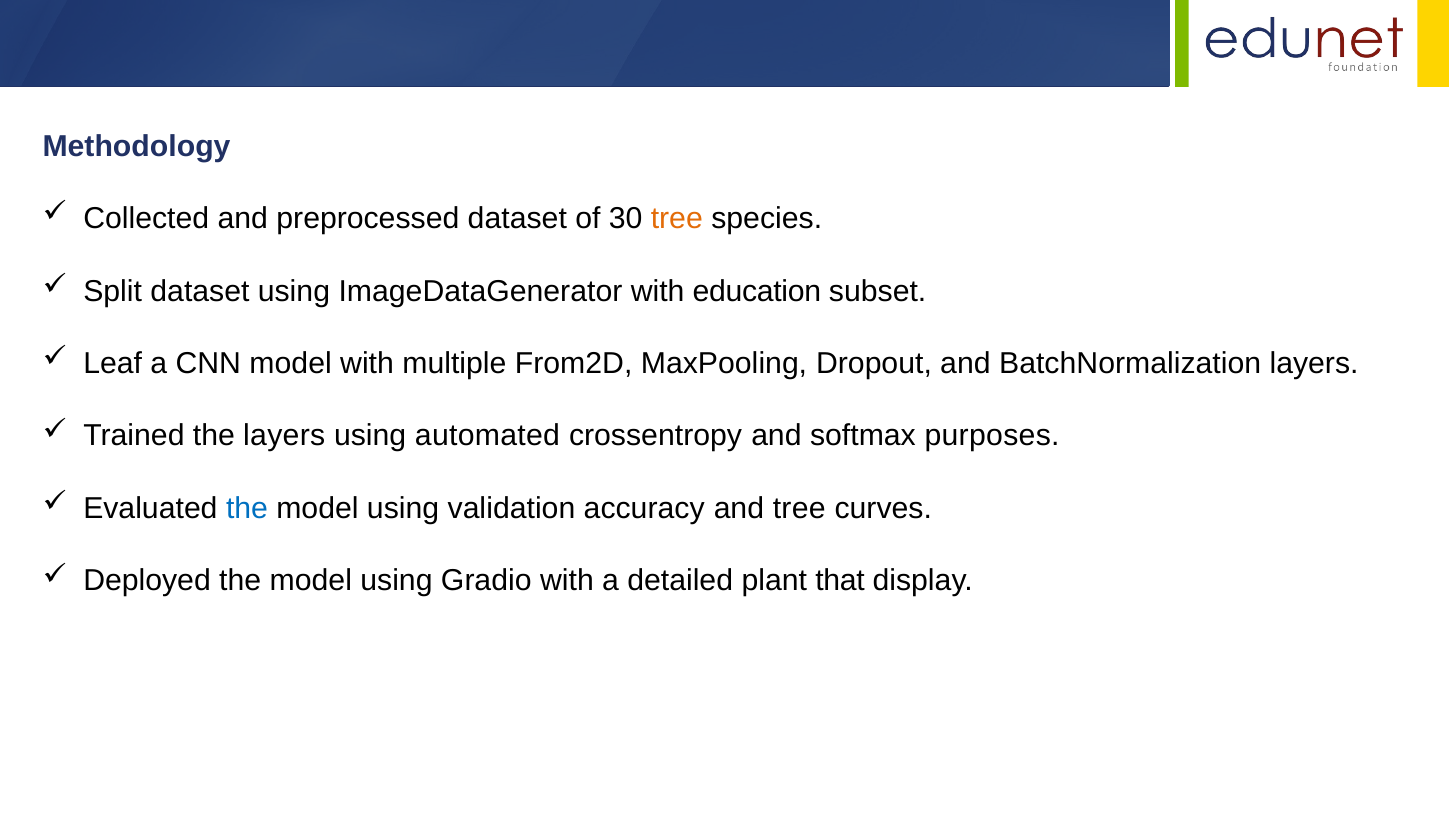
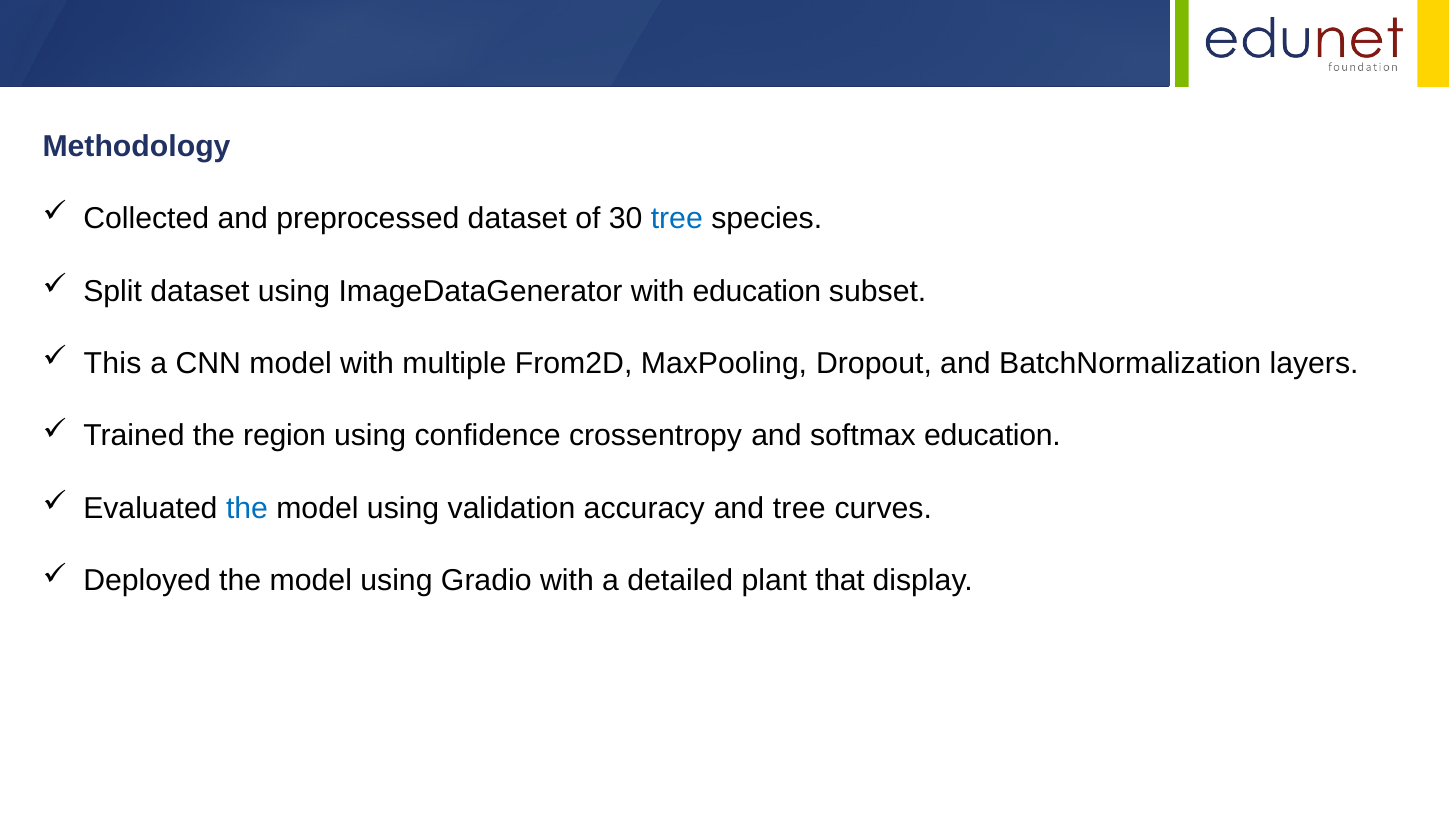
tree at (677, 219) colour: orange -> blue
Leaf: Leaf -> This
the layers: layers -> region
automated: automated -> confidence
softmax purposes: purposes -> education
